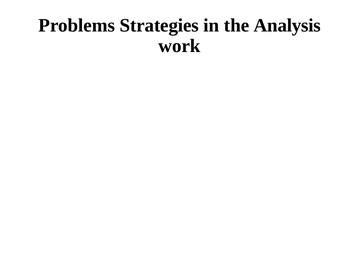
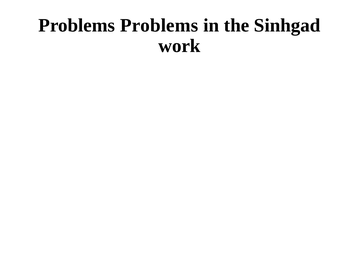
Problems Strategies: Strategies -> Problems
Analysis: Analysis -> Sinhgad
